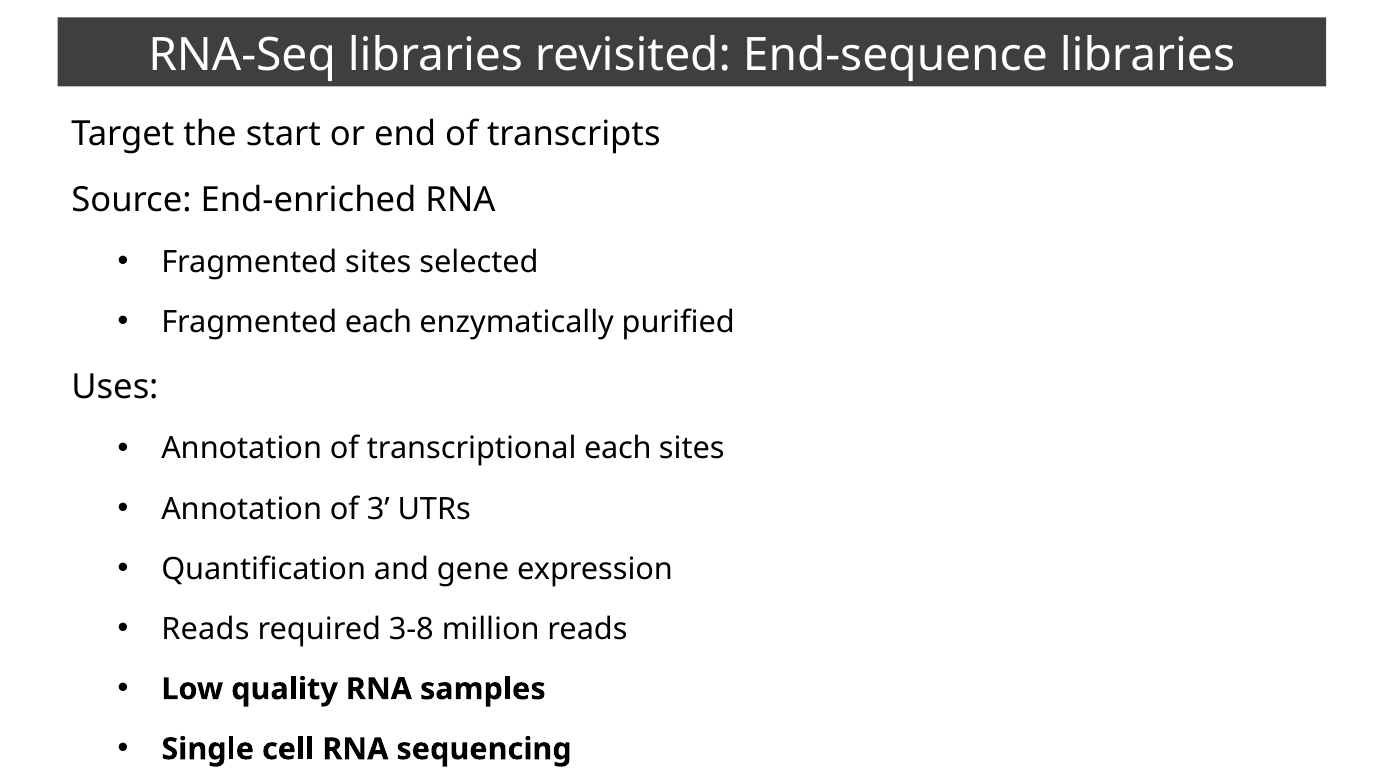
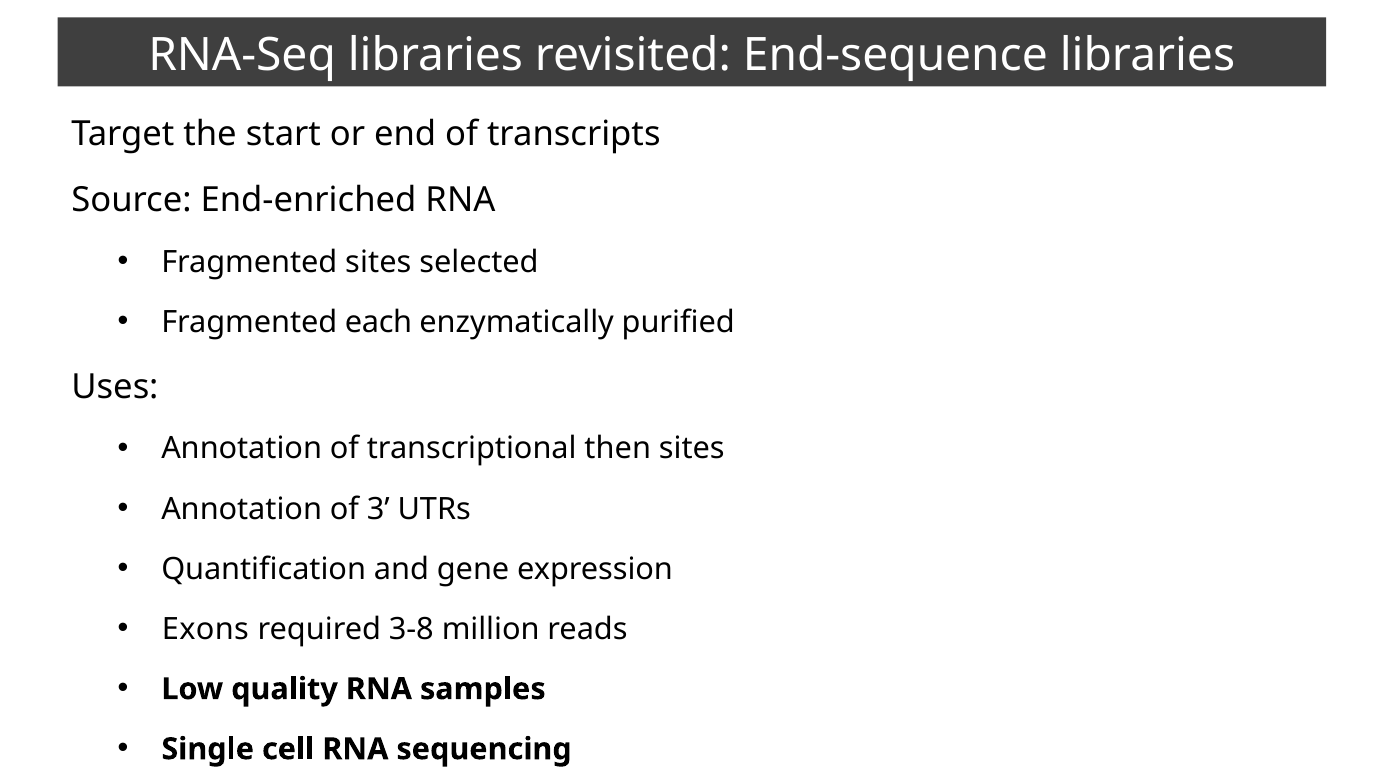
transcriptional each: each -> then
Reads at (205, 629): Reads -> Exons
